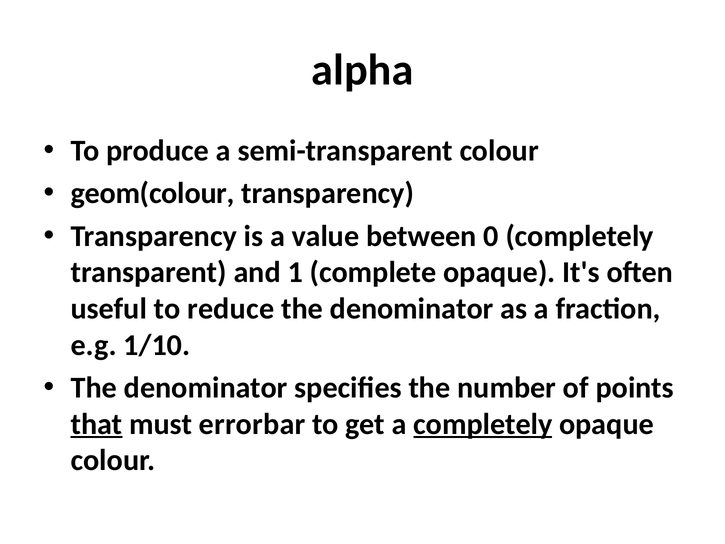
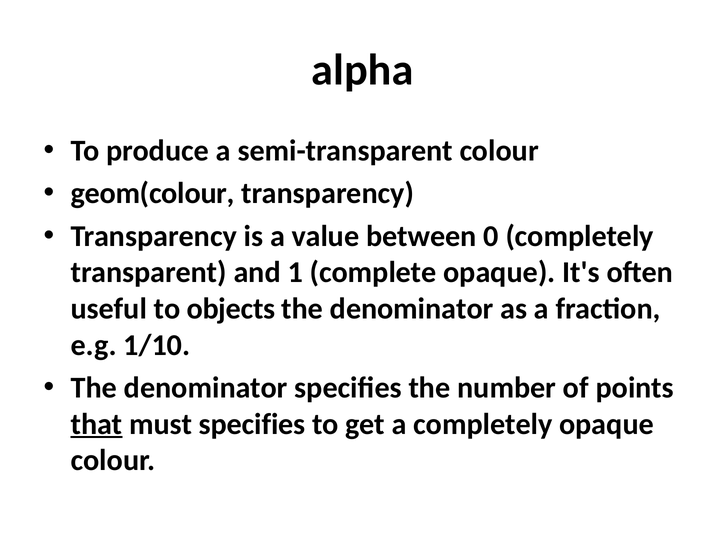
reduce: reduce -> objects
must errorbar: errorbar -> specifies
completely at (483, 424) underline: present -> none
